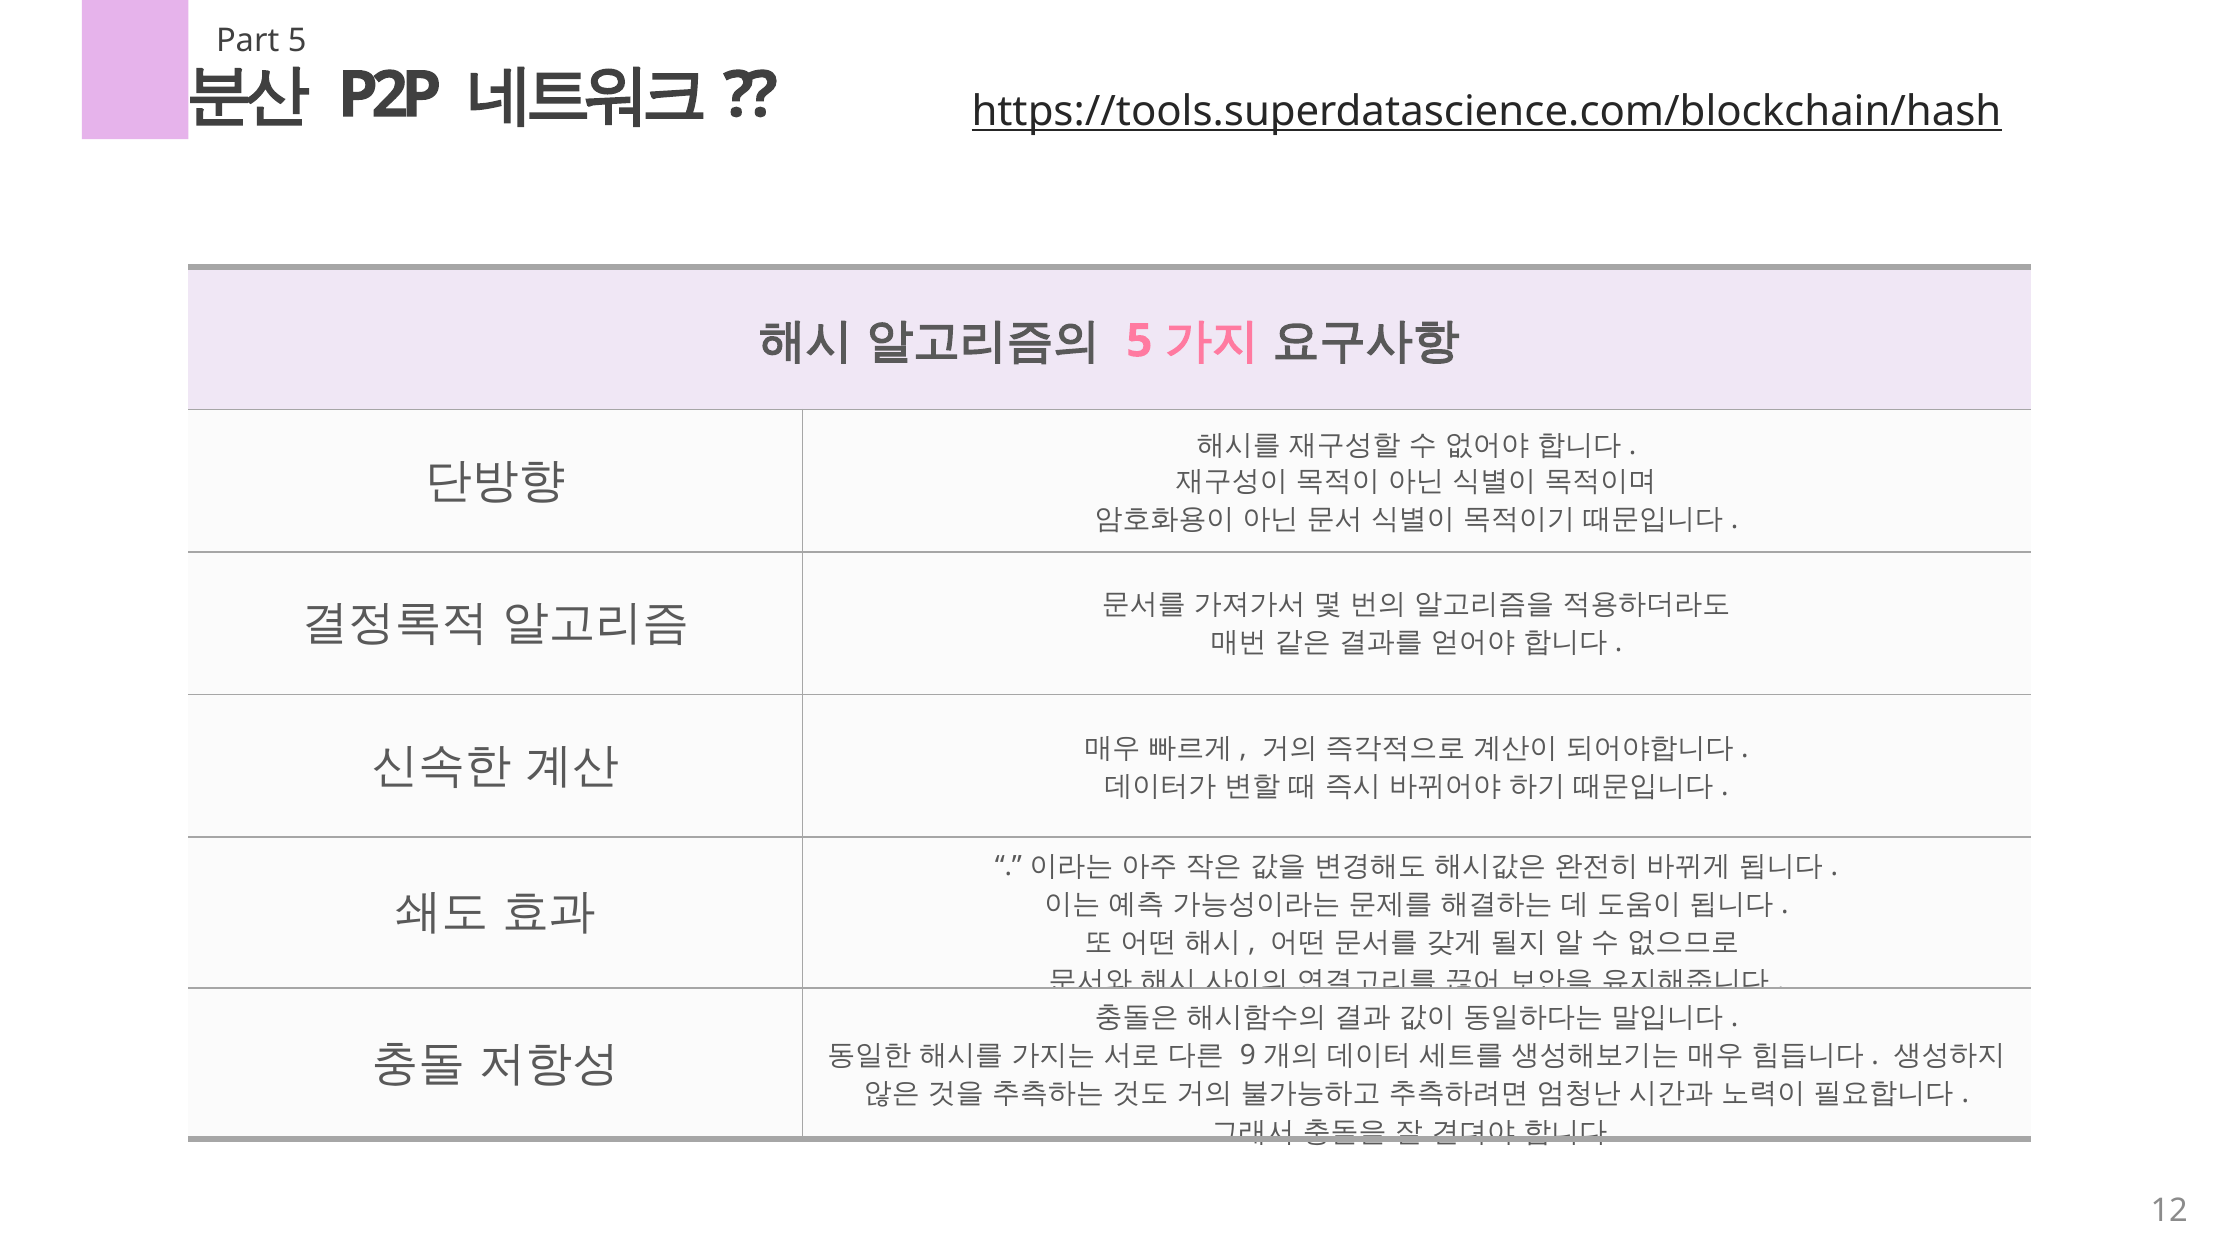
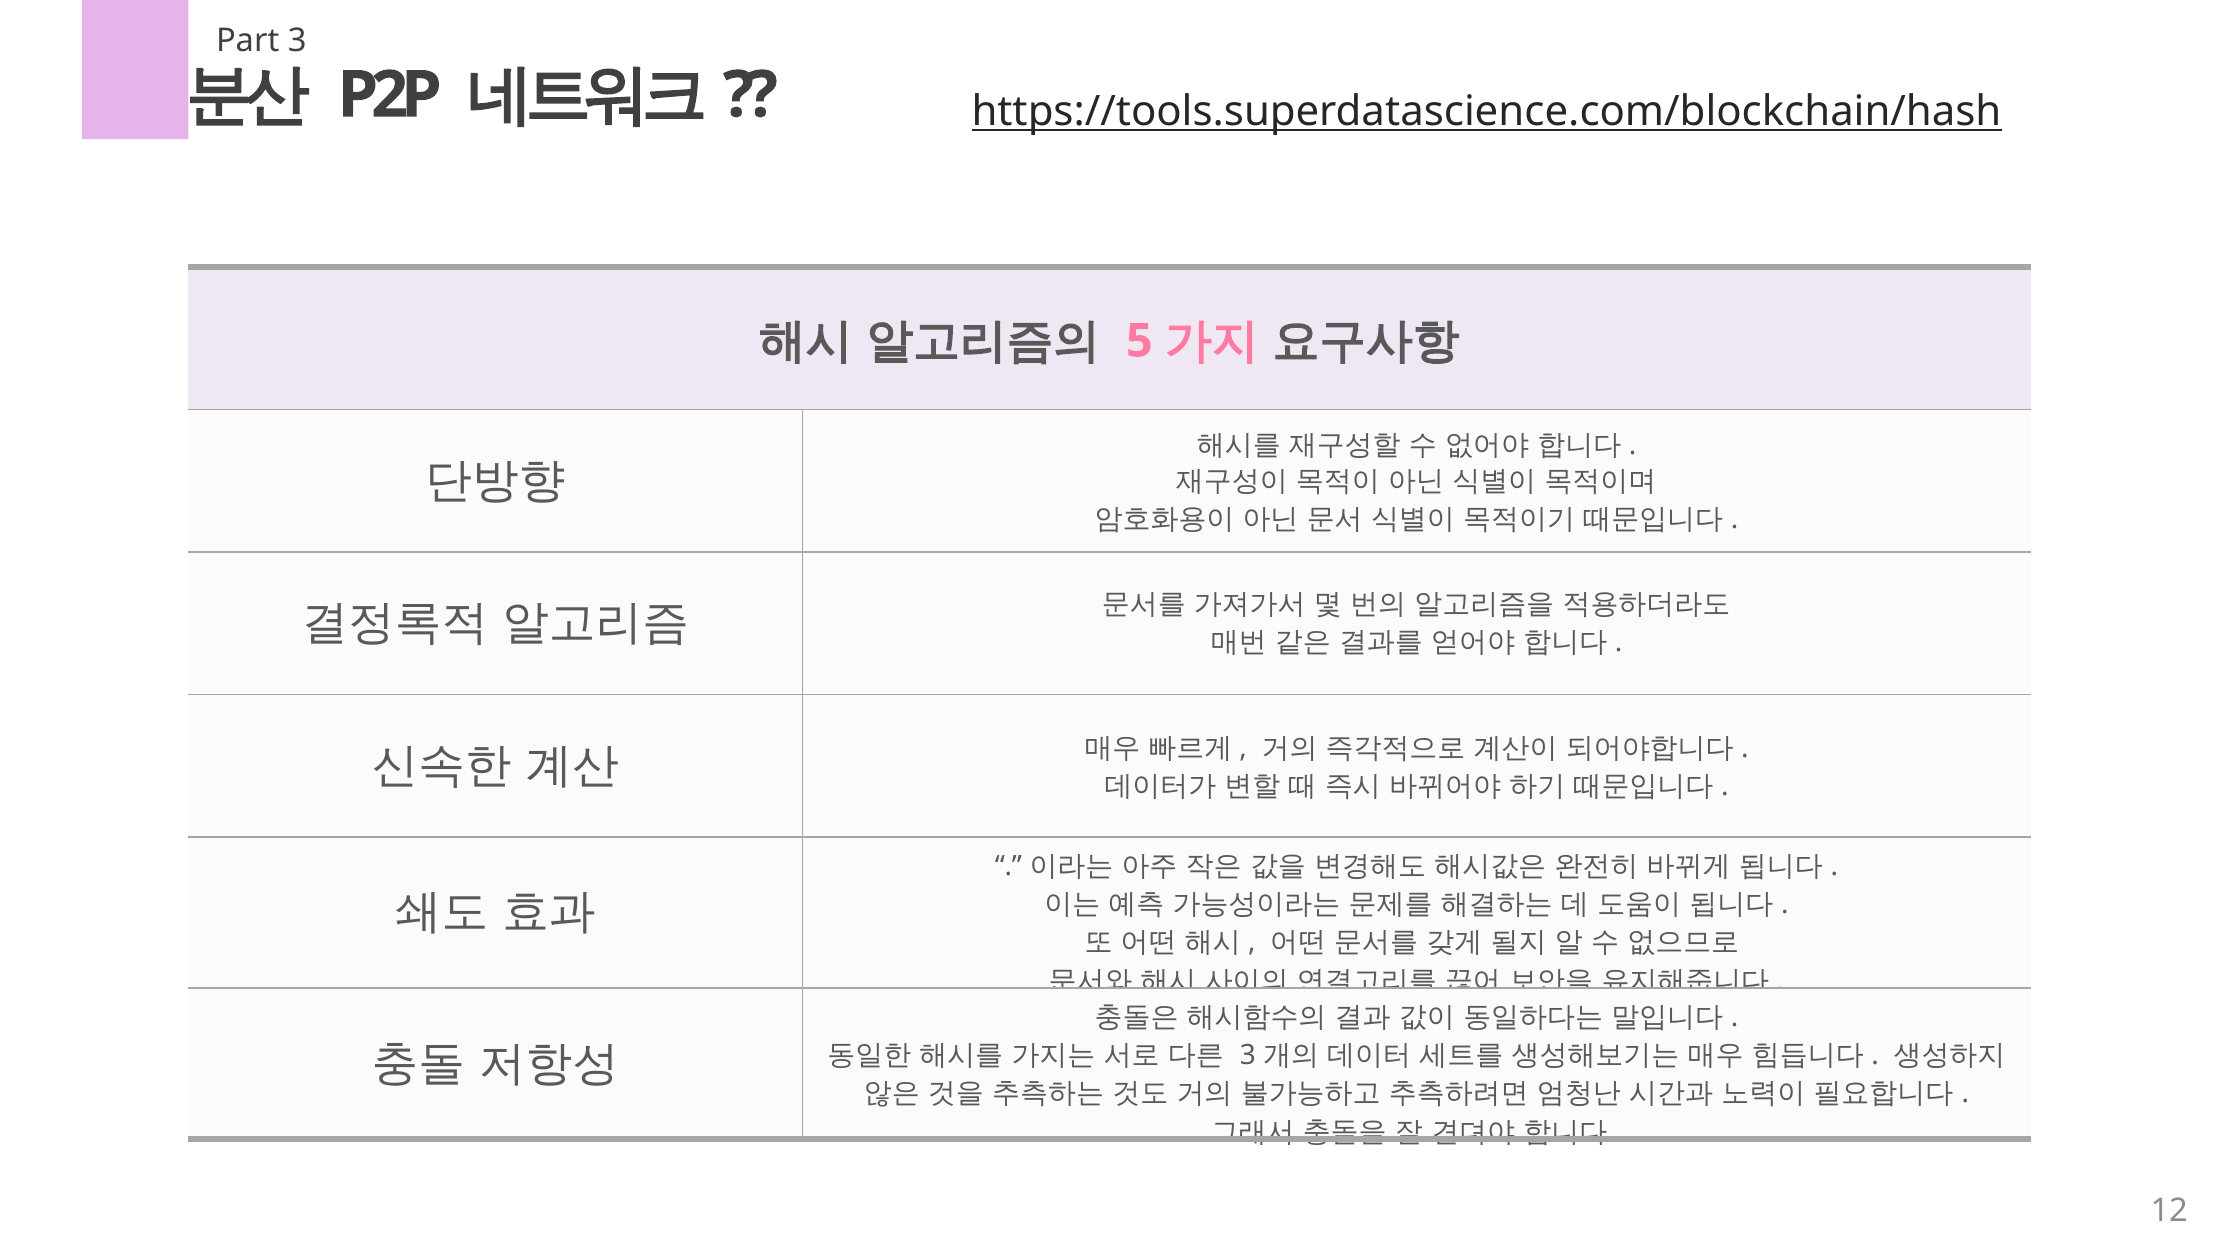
Part 5: 5 -> 3
9 at (1248, 1055): 9 -> 3
